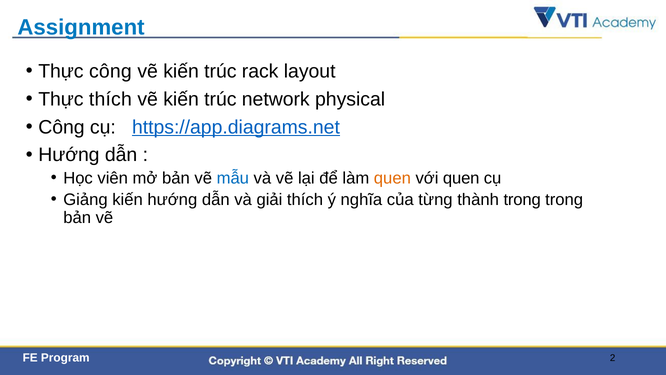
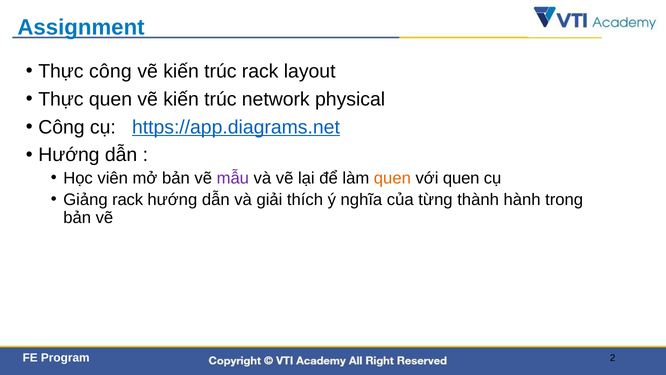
Thực thích: thích -> quen
mẫu colour: blue -> purple
Giảng kiến: kiến -> rack
thành trong: trong -> hành
